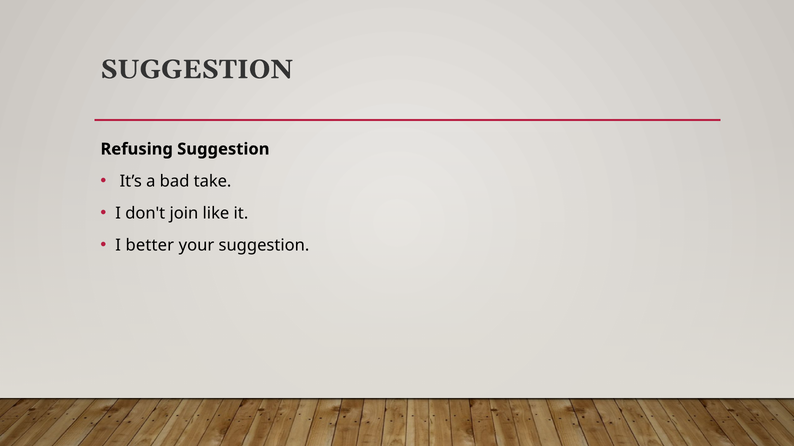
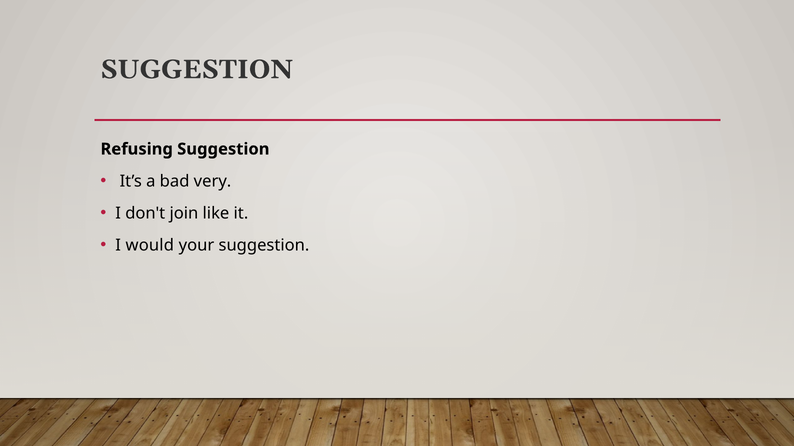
take: take -> very
better: better -> would
